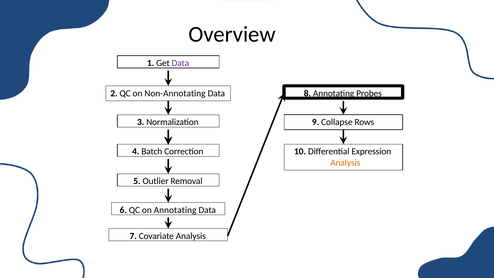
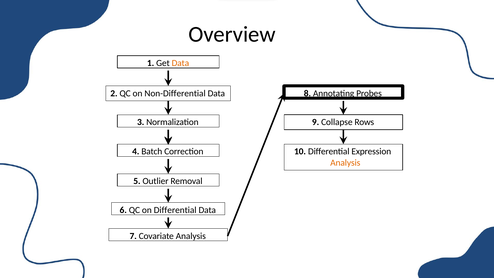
Data at (180, 63) colour: purple -> orange
Non-Annotating: Non-Annotating -> Non-Differential
on Annotating: Annotating -> Differential
